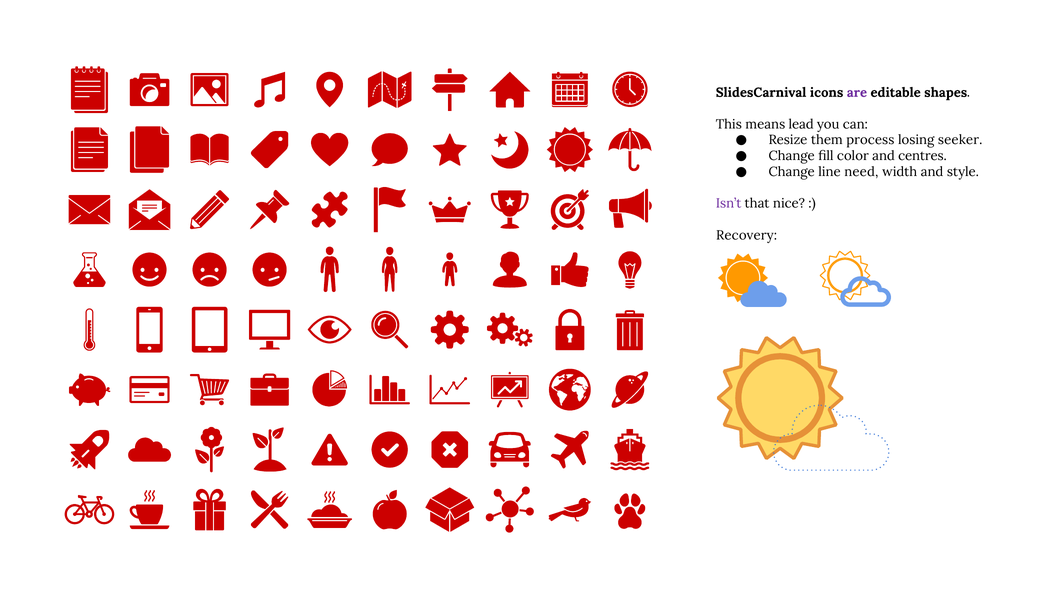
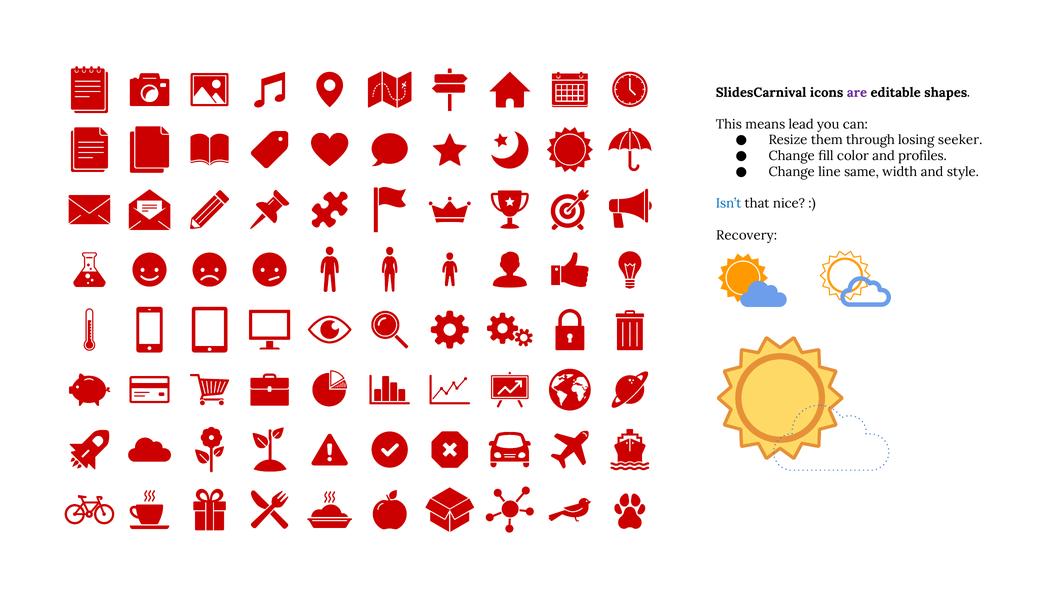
process: process -> through
centres: centres -> profiles
need: need -> same
Isn’t colour: purple -> blue
